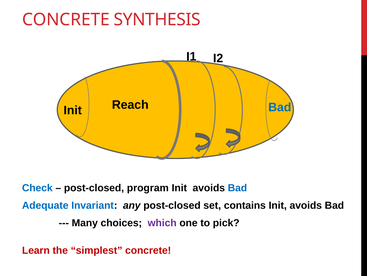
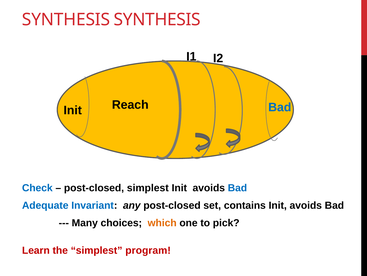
CONCRETE at (66, 20): CONCRETE -> SYNTHESIS
post-closed program: program -> simplest
which colour: purple -> orange
simplest concrete: concrete -> program
